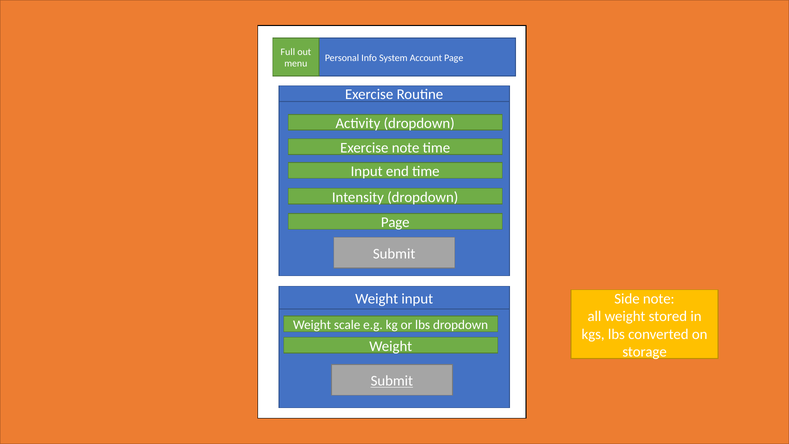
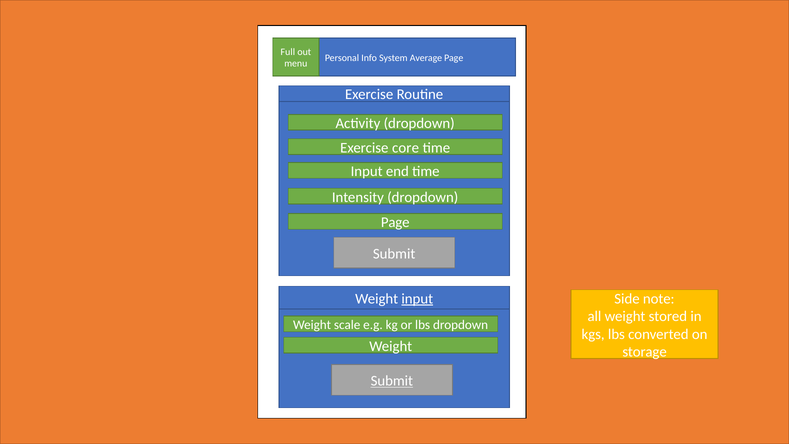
Account: Account -> Average
Exercise note: note -> core
input at (417, 299) underline: none -> present
